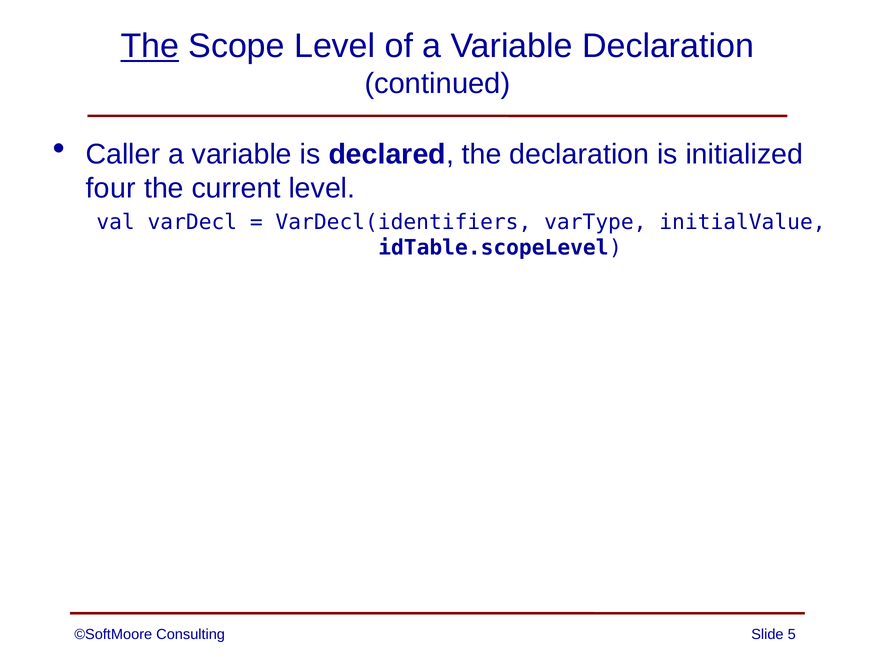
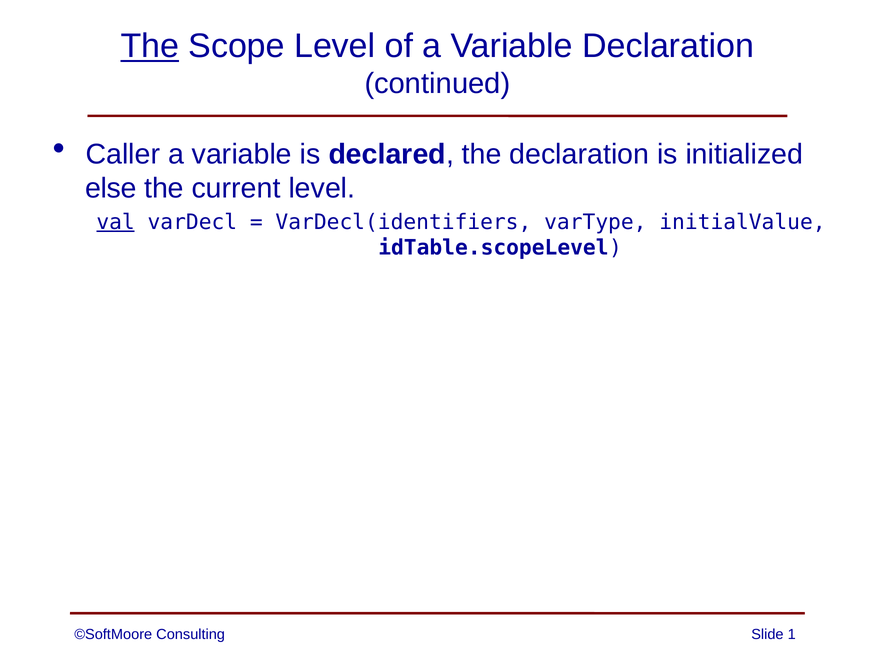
four: four -> else
val underline: none -> present
5: 5 -> 1
